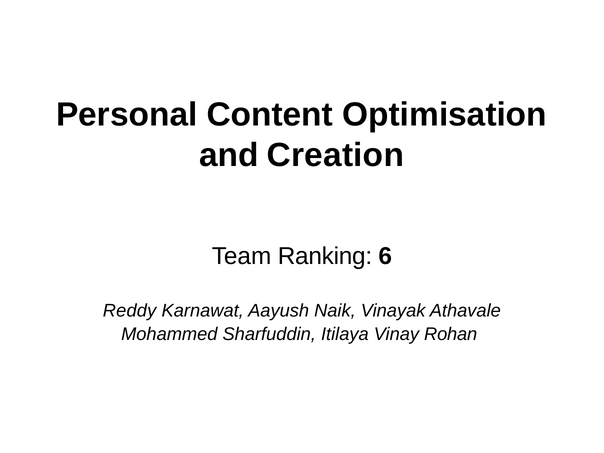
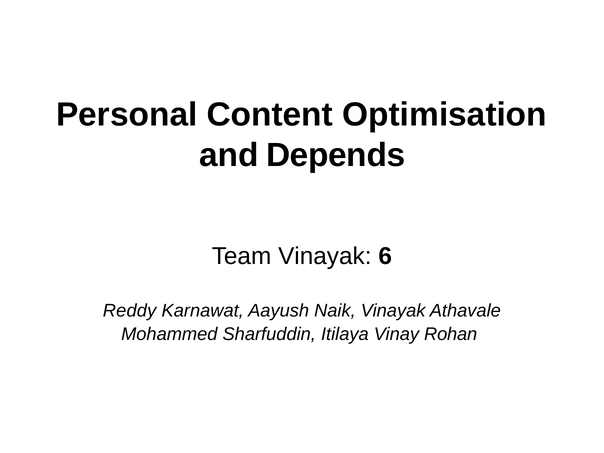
Creation: Creation -> Depends
Team Ranking: Ranking -> Vinayak
